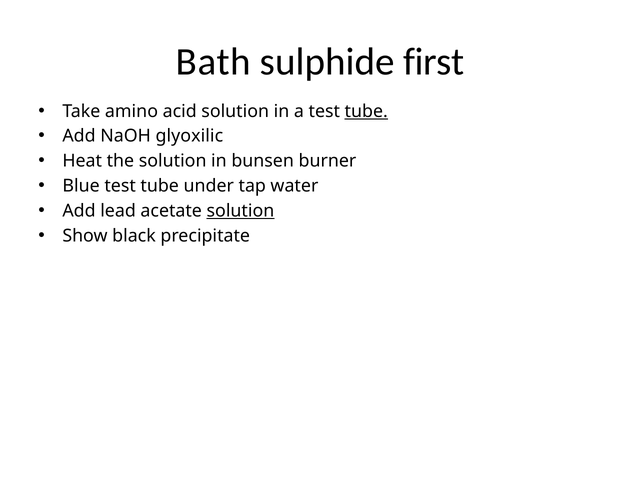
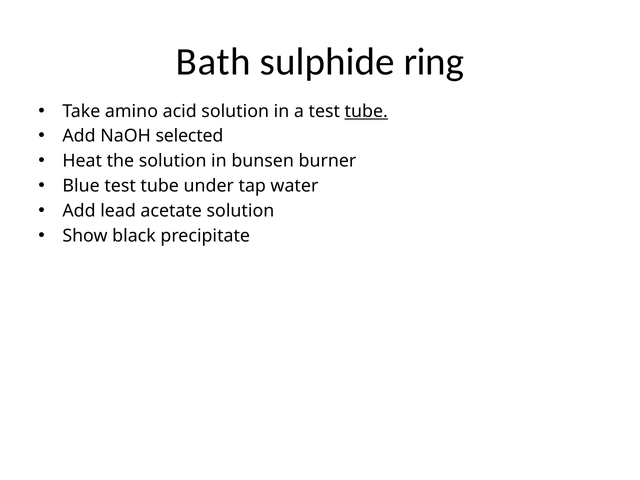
first: first -> ring
glyoxilic: glyoxilic -> selected
solution at (240, 211) underline: present -> none
